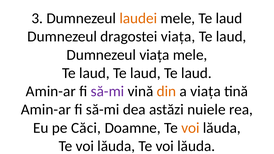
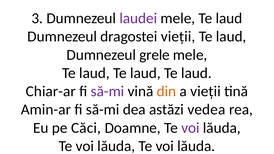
laudei colour: orange -> purple
dragostei viața: viața -> vieții
Dumnezeul viața: viața -> grele
Amin-ar at (51, 91): Amin-ar -> Chiar-ar
a viața: viața -> vieții
nuiele: nuiele -> vedea
voi at (190, 128) colour: orange -> purple
